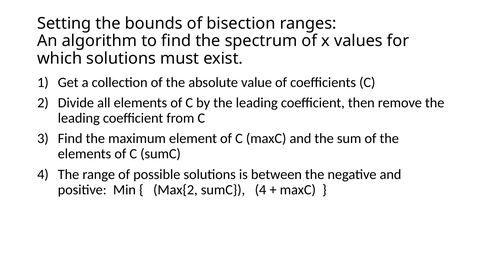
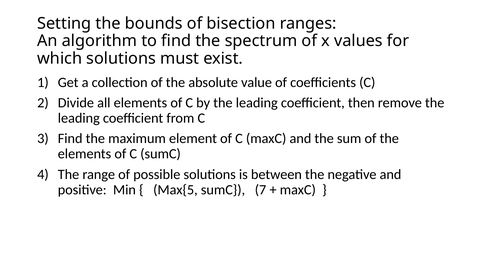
Max{2: Max{2 -> Max{5
4 at (261, 190): 4 -> 7
